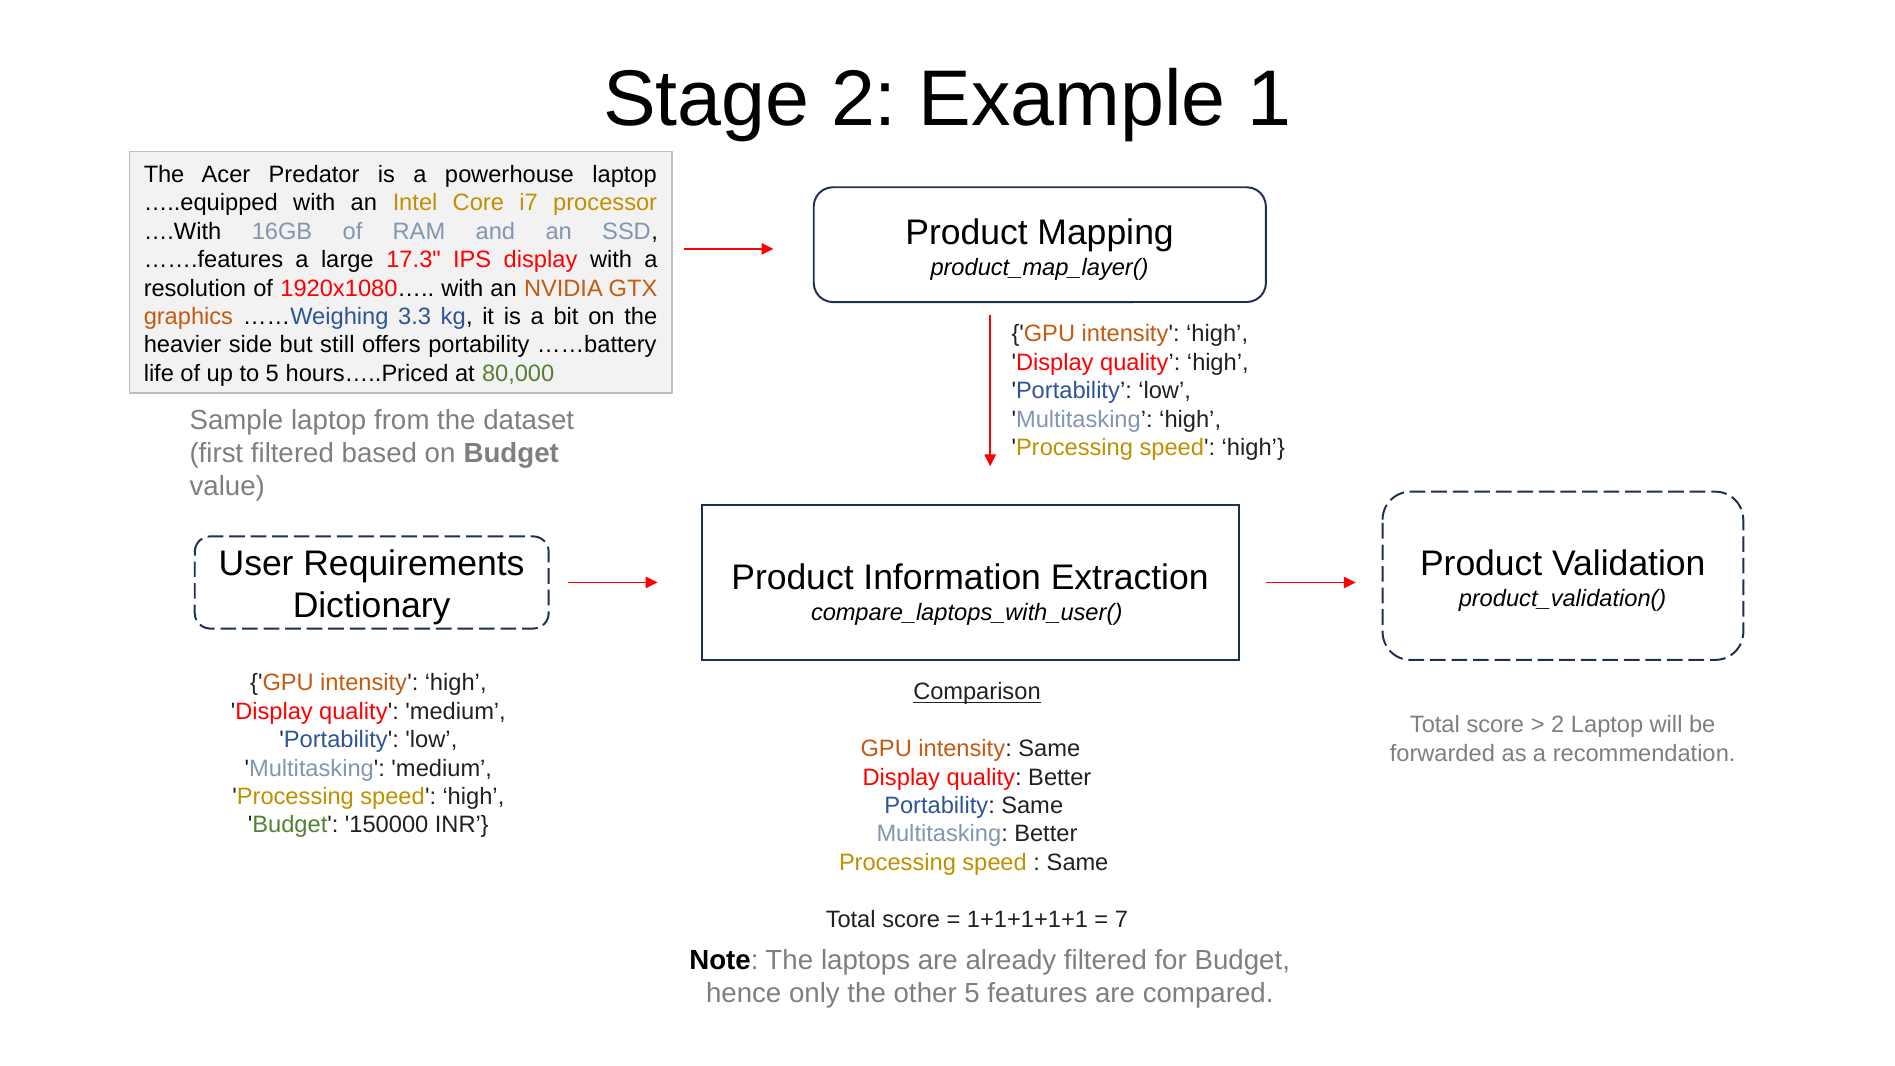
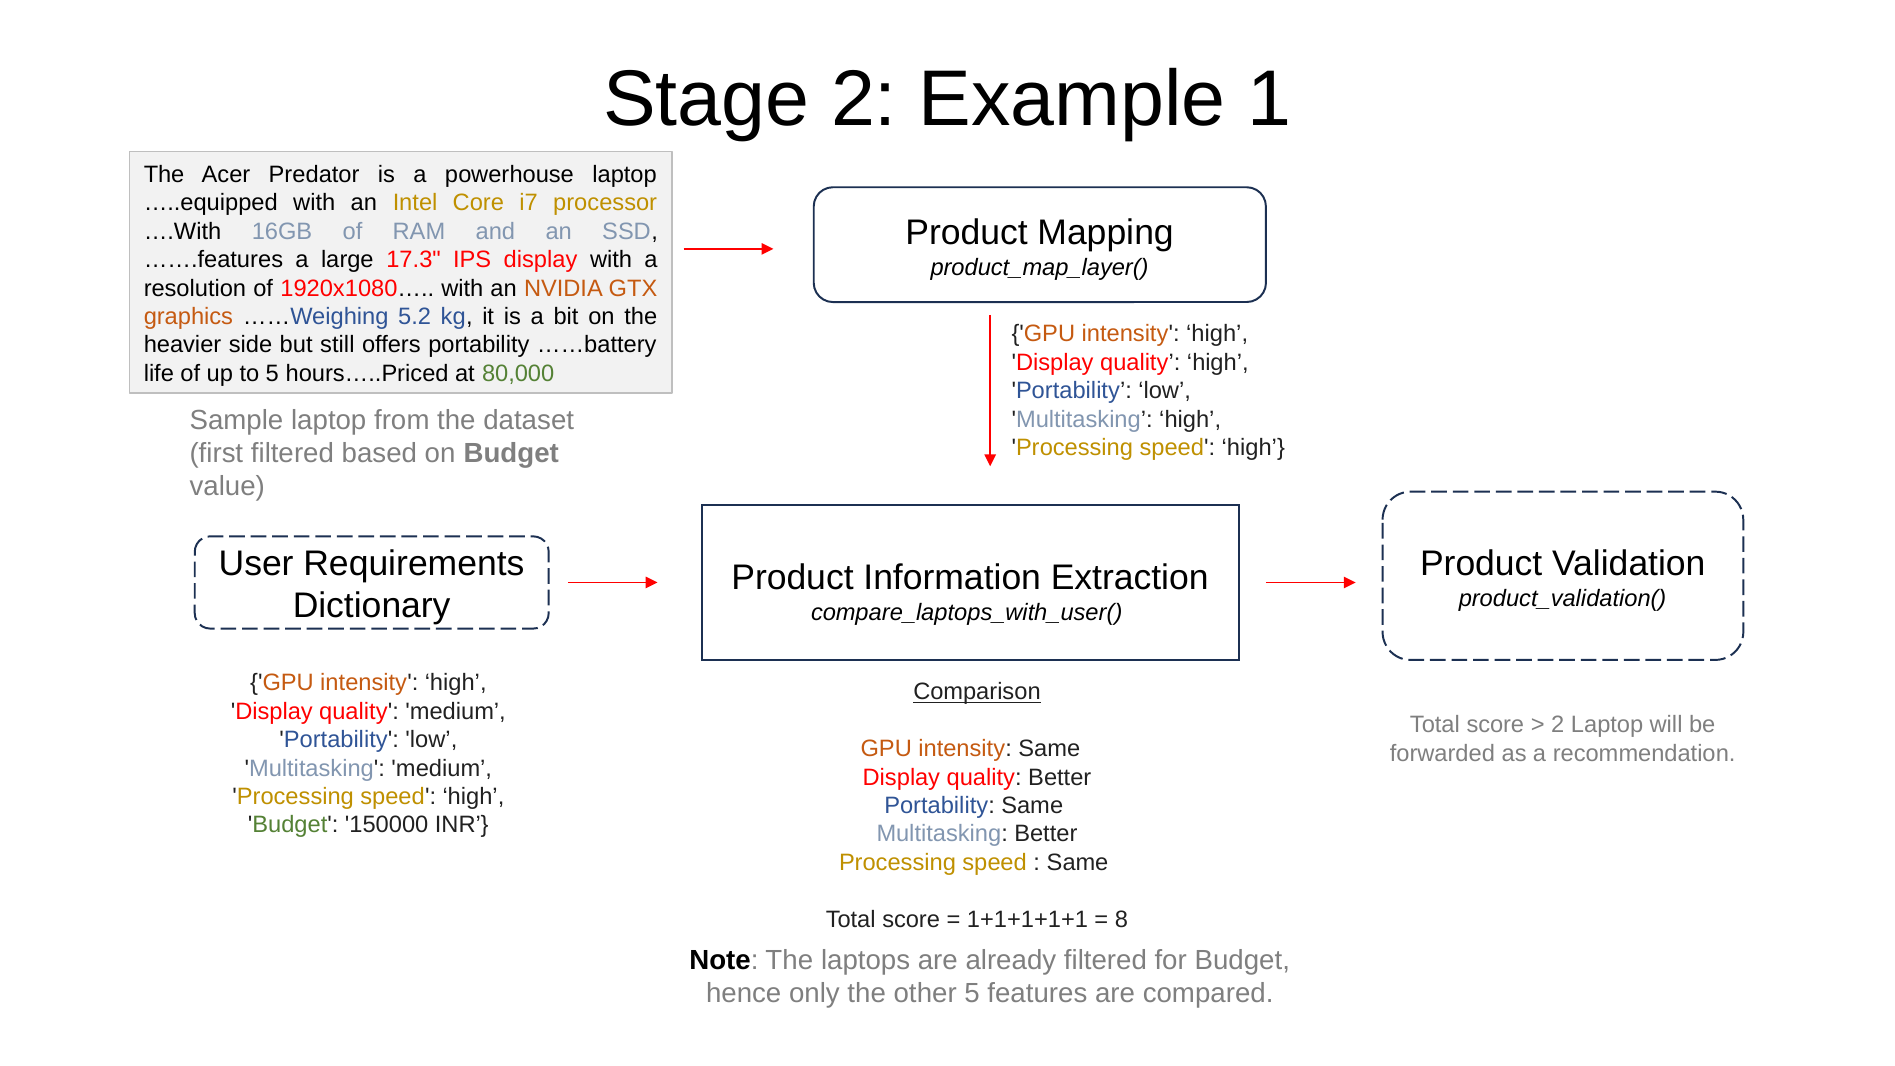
3.3: 3.3 -> 5.2
7: 7 -> 8
